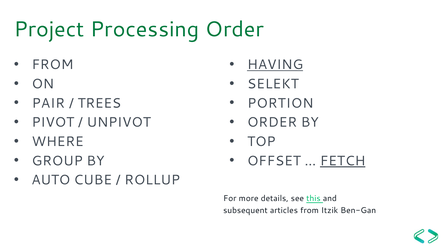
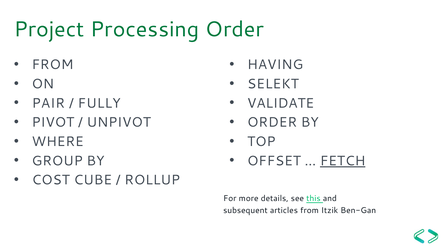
HAVING underline: present -> none
TREES: TREES -> FULLY
PORTION: PORTION -> VALIDATE
AUTO: AUTO -> COST
